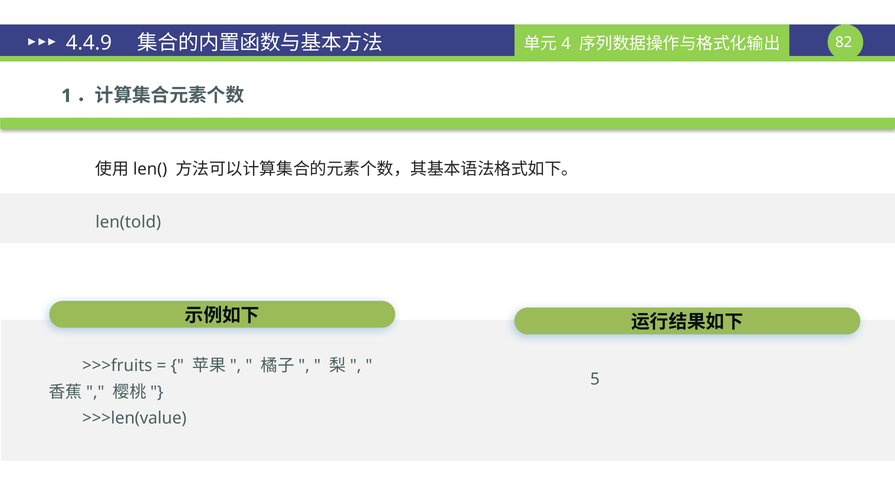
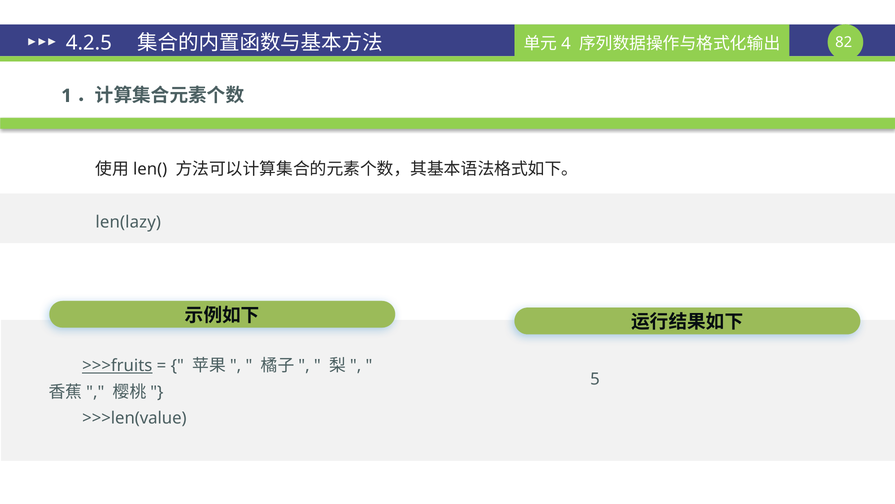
4.4.9: 4.4.9 -> 4.2.5
len(told: len(told -> len(lazy
>>>fruits underline: none -> present
